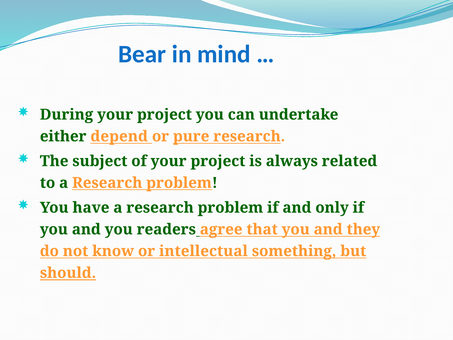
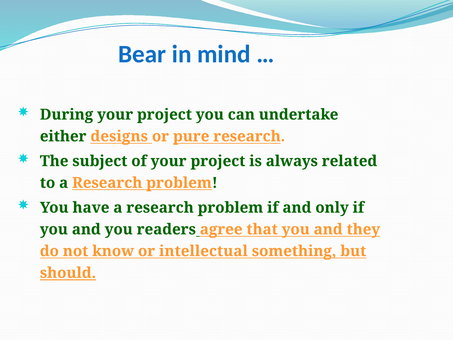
depend: depend -> designs
